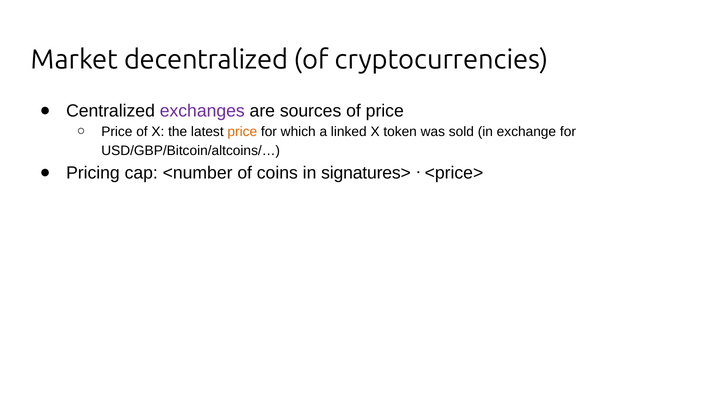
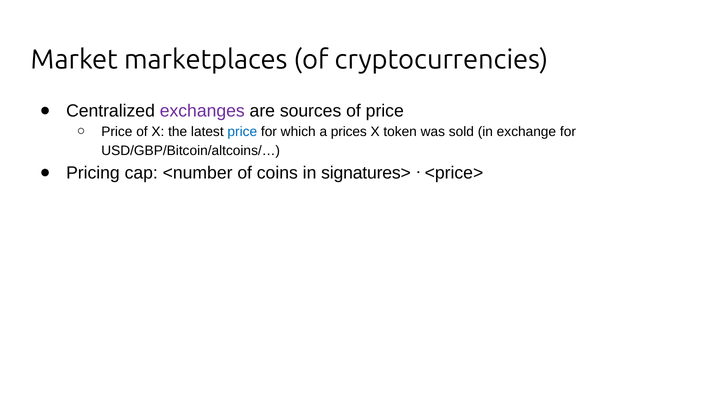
decentralized: decentralized -> marketplaces
price at (242, 131) colour: orange -> blue
linked: linked -> prices
